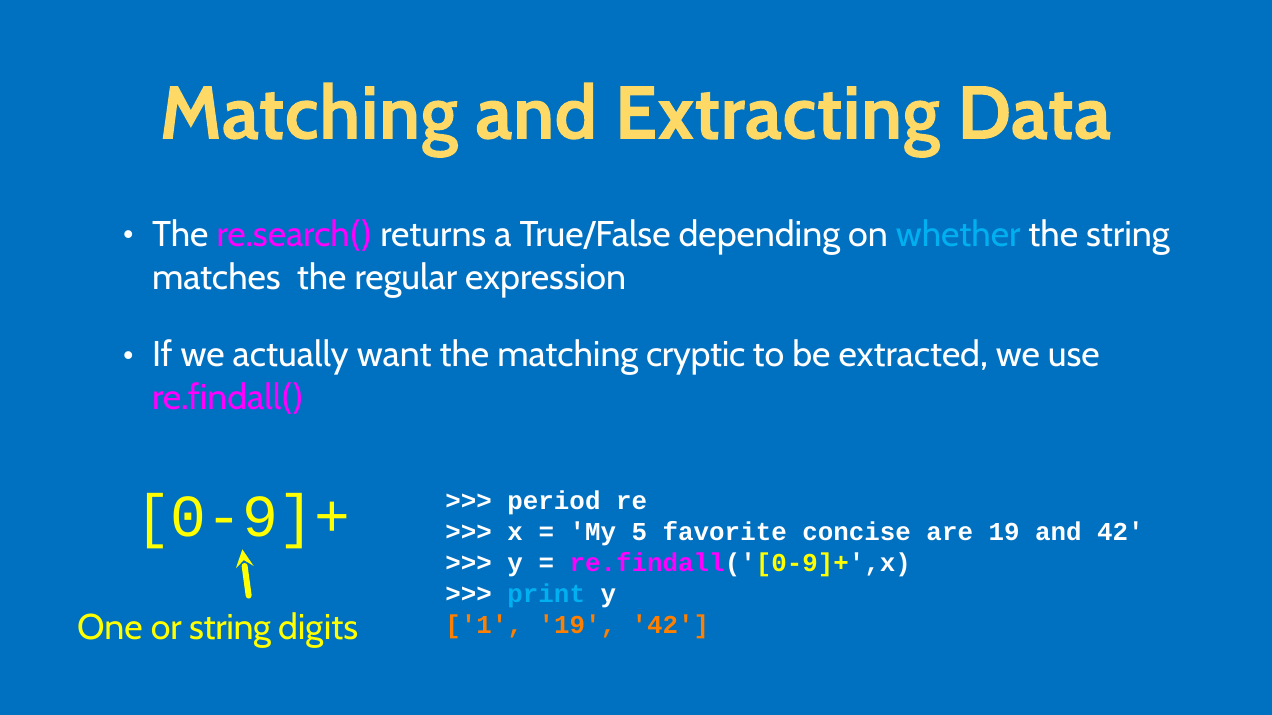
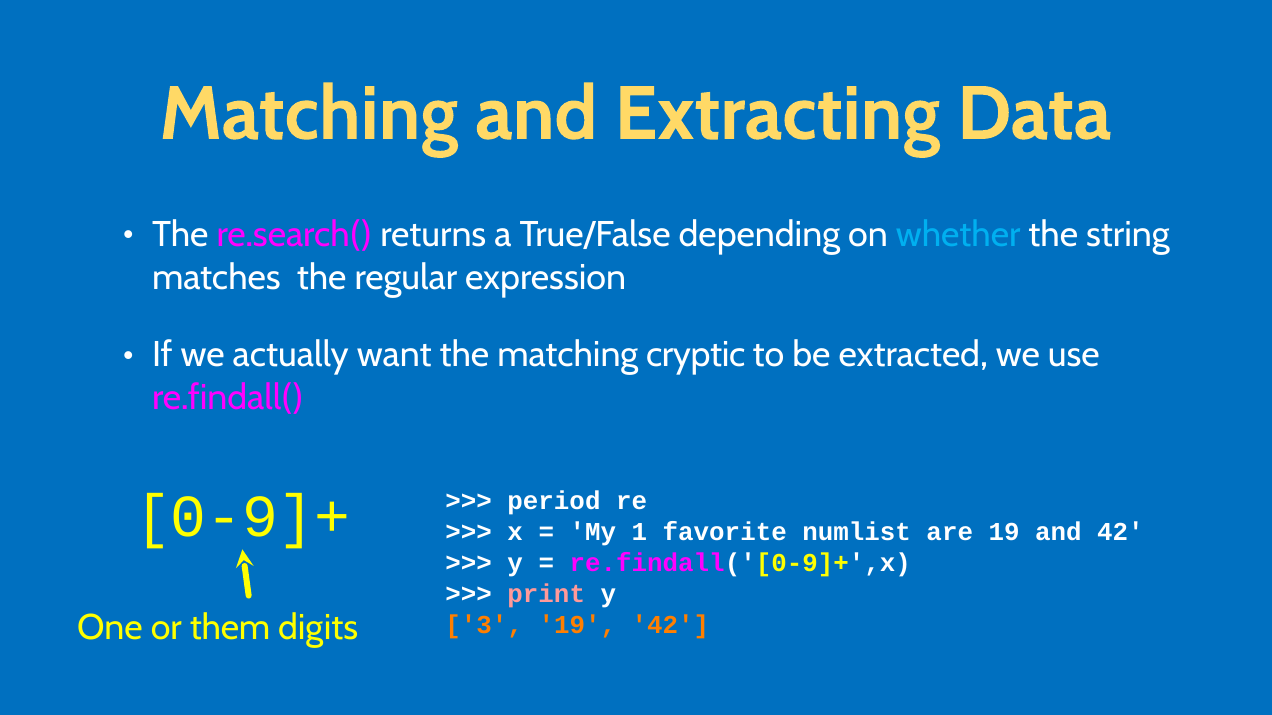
5: 5 -> 1
concise: concise -> numlist
print colour: light blue -> pink
or string: string -> them
1: 1 -> 3
